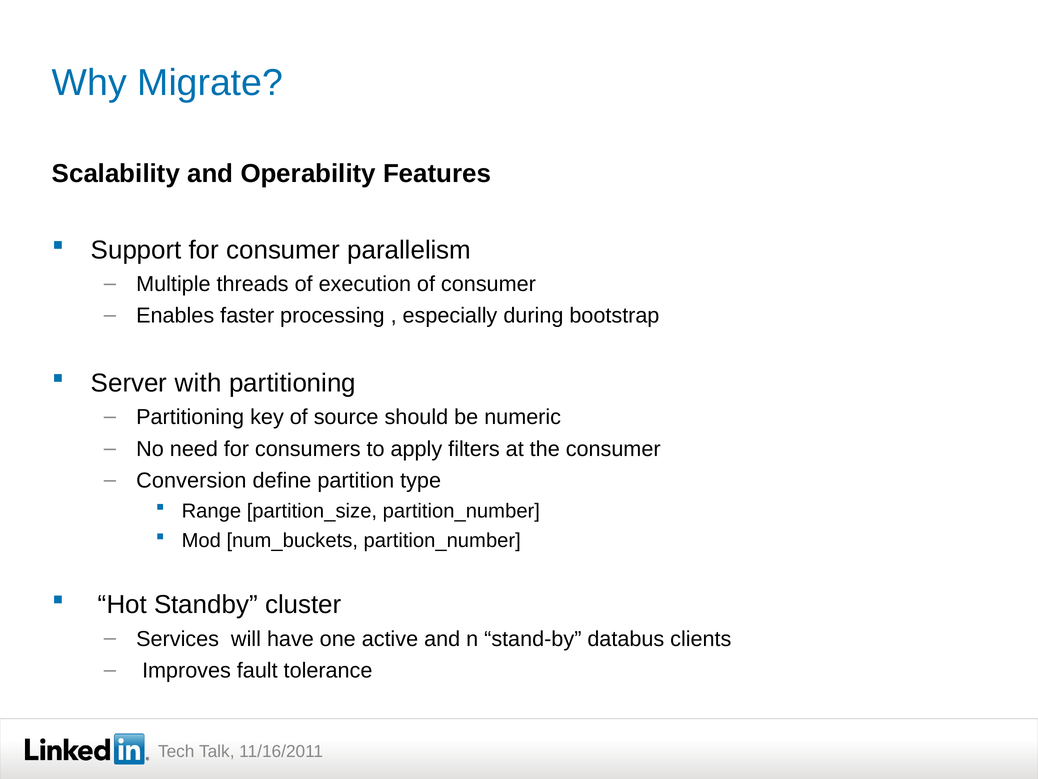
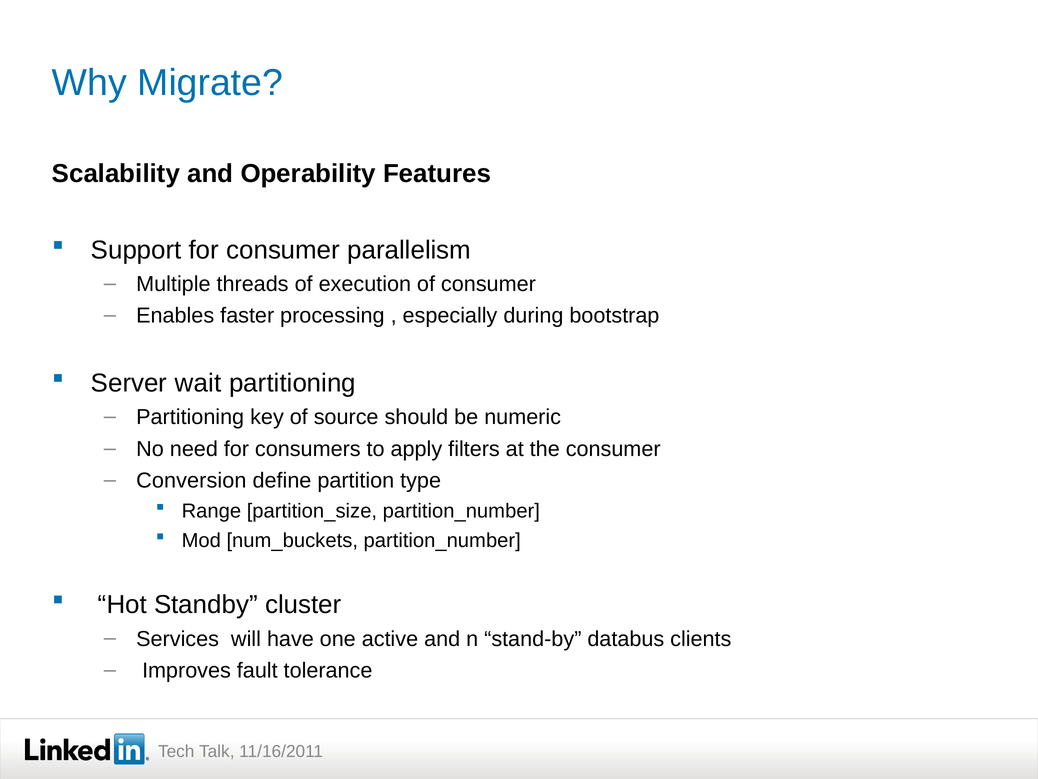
with: with -> wait
